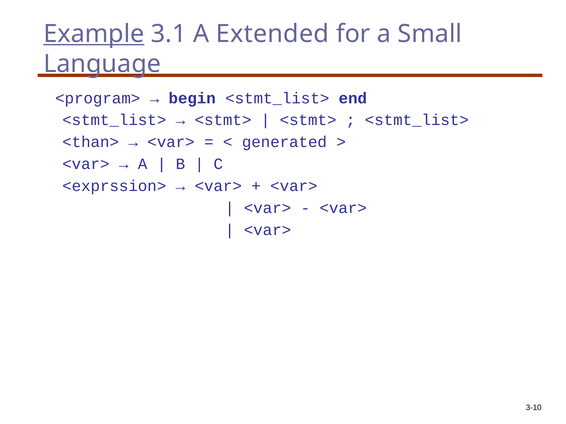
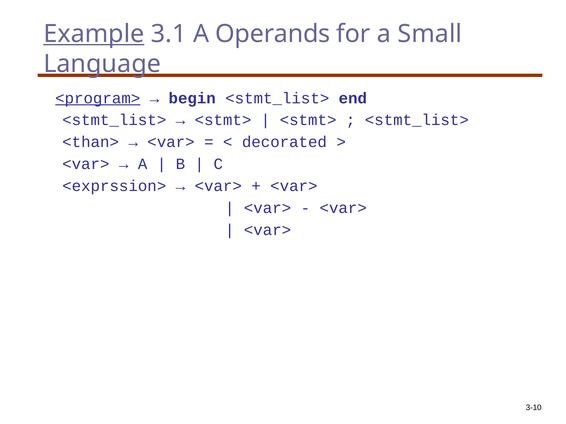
Extended: Extended -> Operands
<program> underline: none -> present
generated: generated -> decorated
